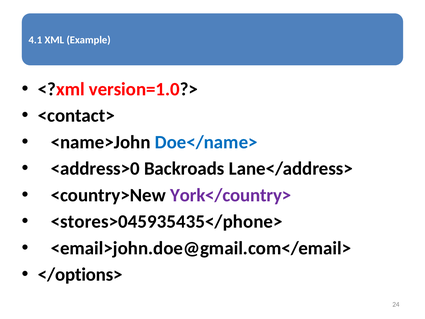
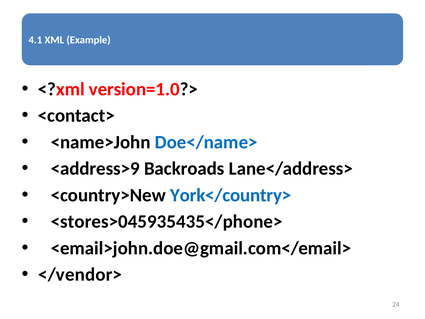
<address>0: <address>0 -> <address>9
York</country> colour: purple -> blue
</options>: </options> -> </vendor>
